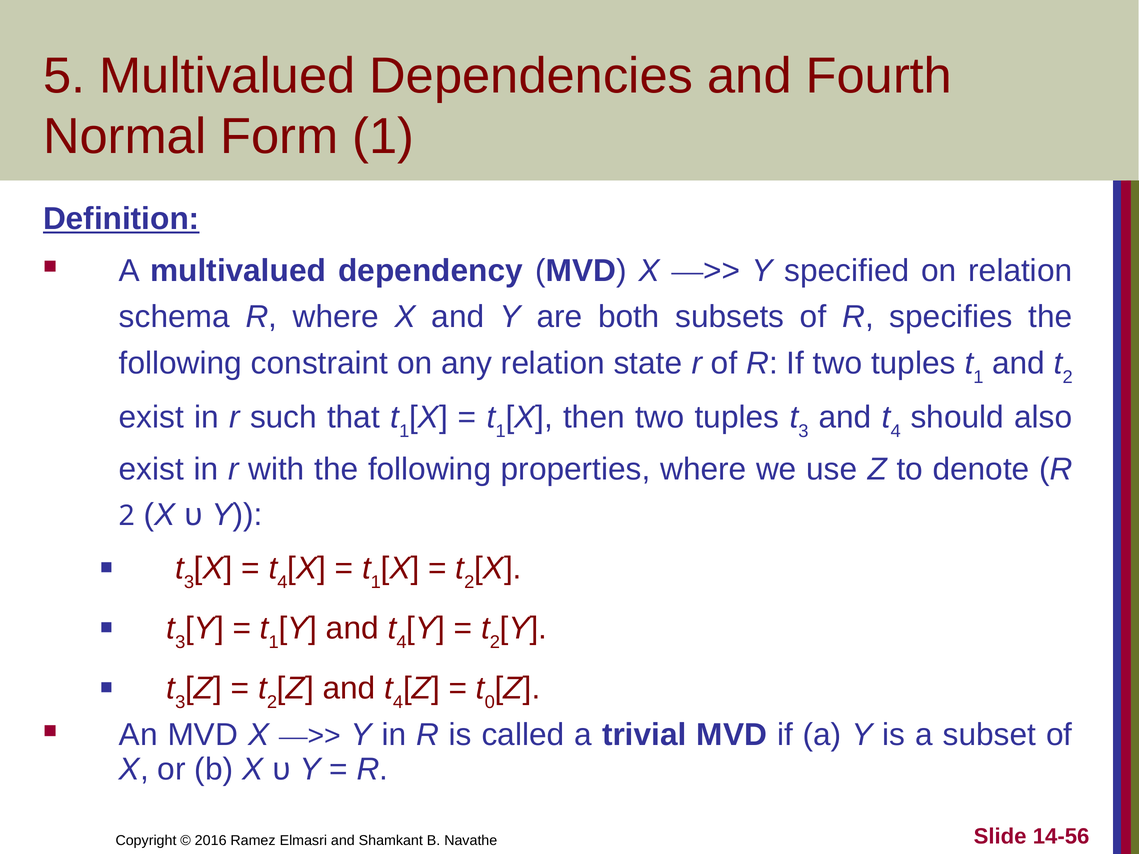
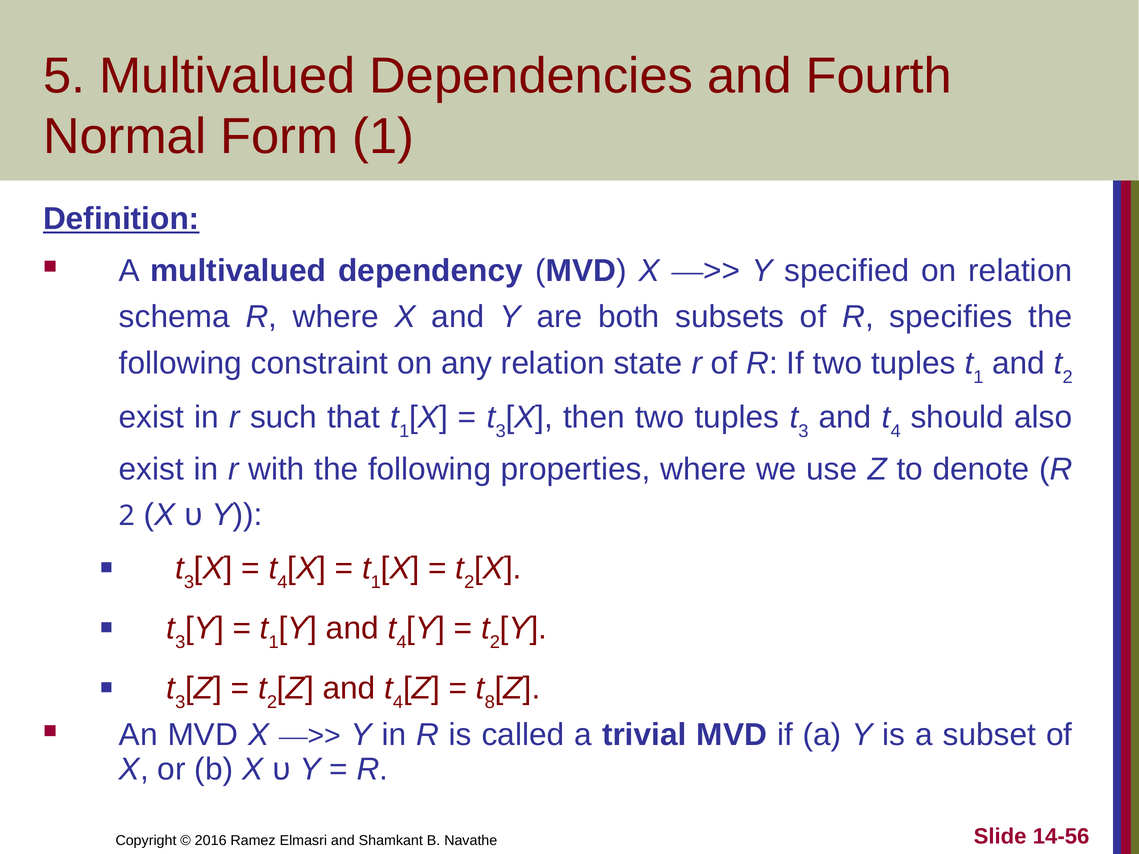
1 at (501, 431): 1 -> 3
0: 0 -> 8
